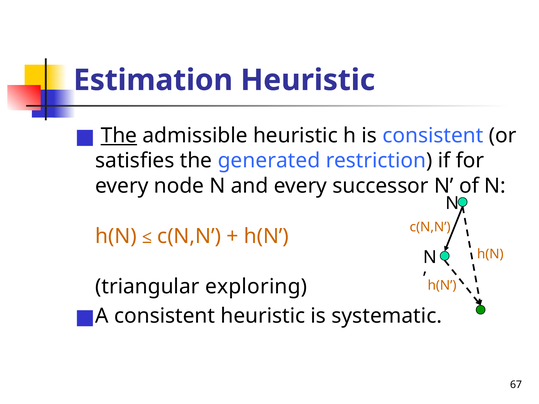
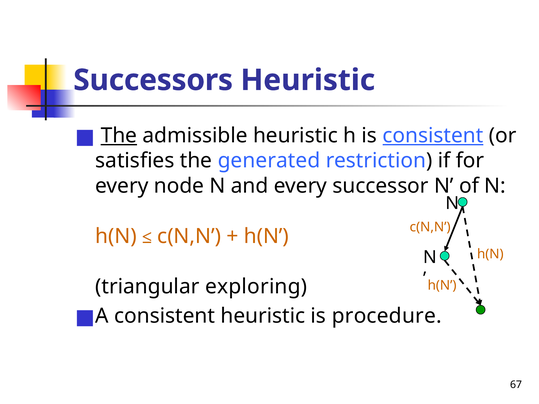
Estimation: Estimation -> Successors
consistent at (433, 136) underline: none -> present
systematic: systematic -> procedure
